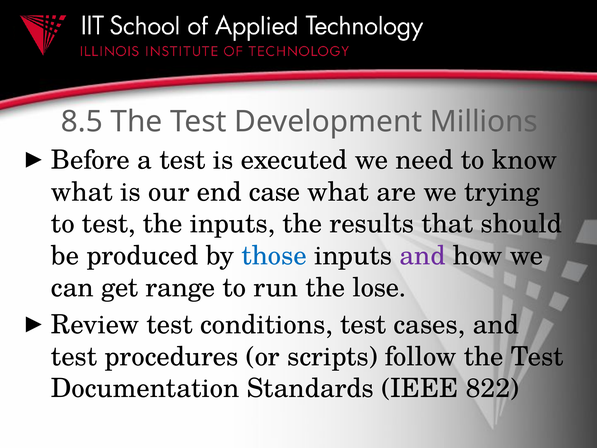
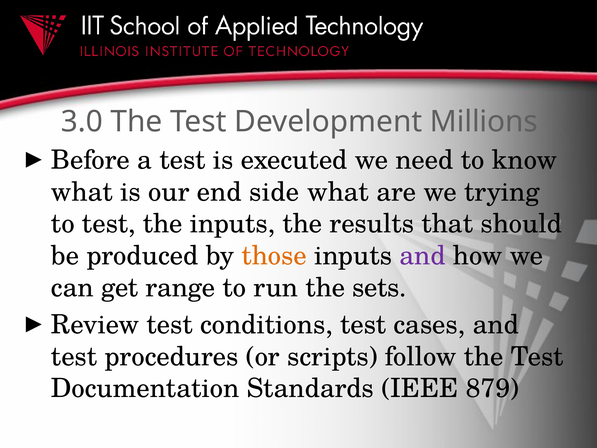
8.5: 8.5 -> 3.0
case: case -> side
those colour: blue -> orange
lose: lose -> sets
822: 822 -> 879
